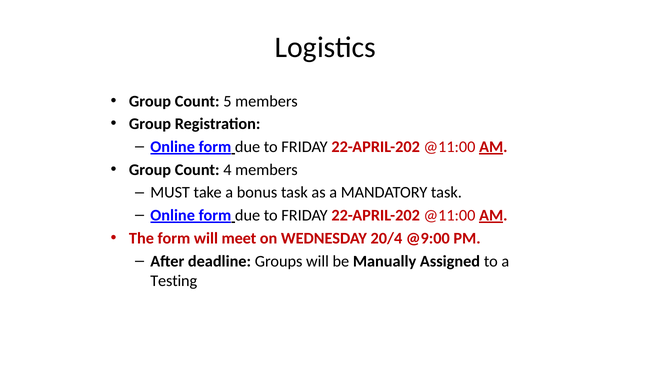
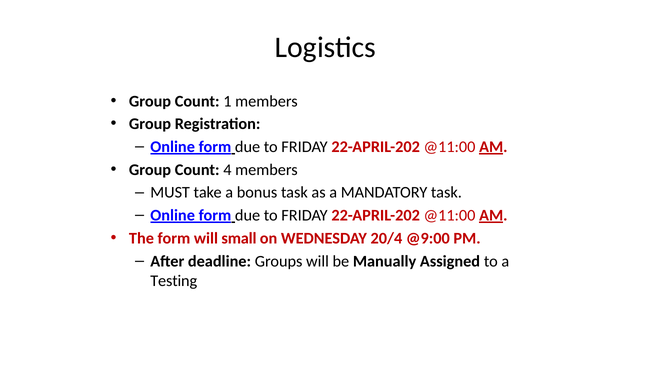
5: 5 -> 1
meet: meet -> small
